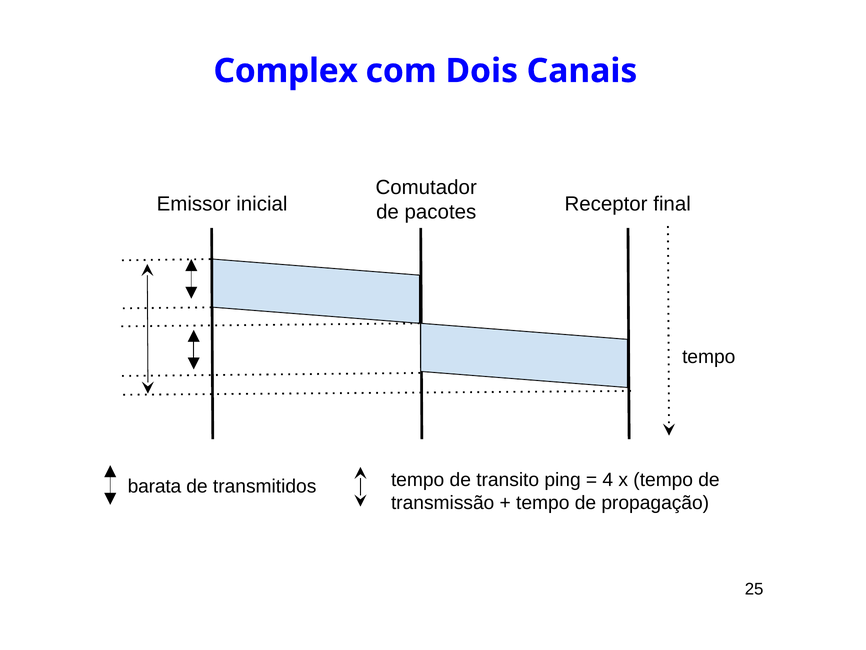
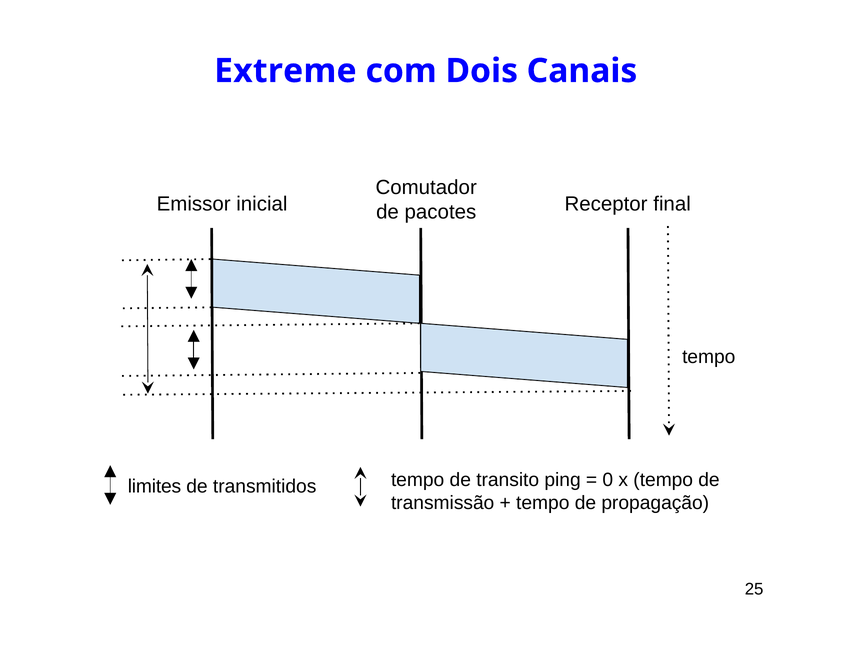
Complex: Complex -> Extreme
barata: barata -> limites
4: 4 -> 0
